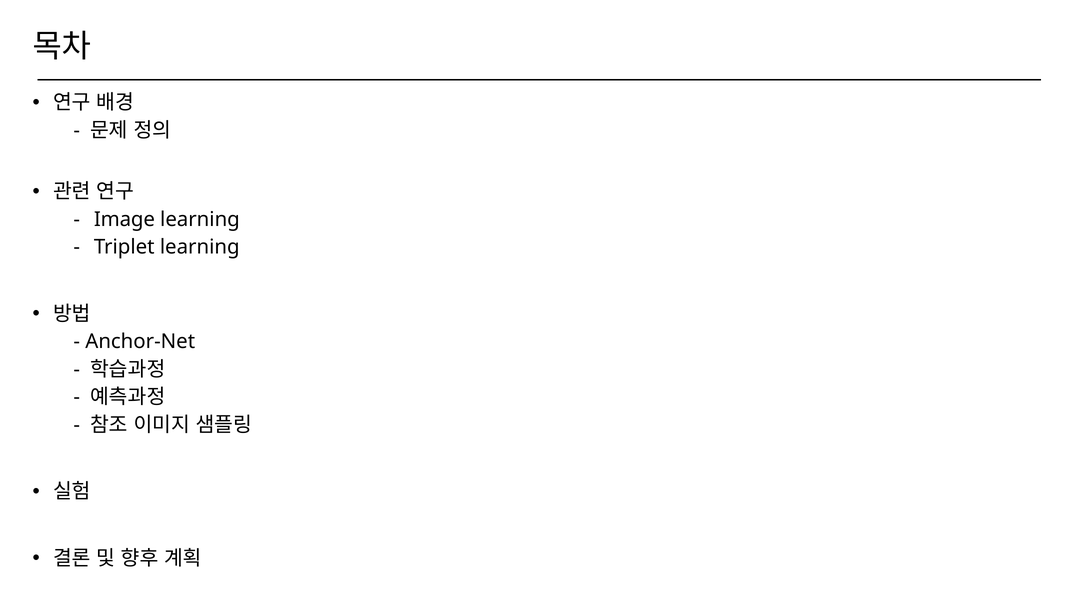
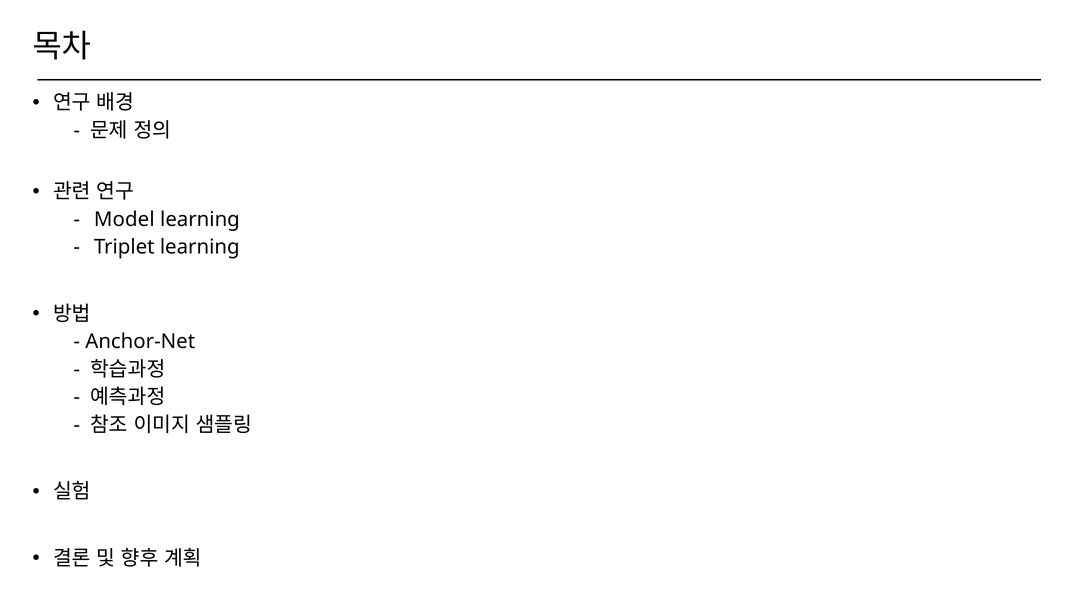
Image: Image -> Model
